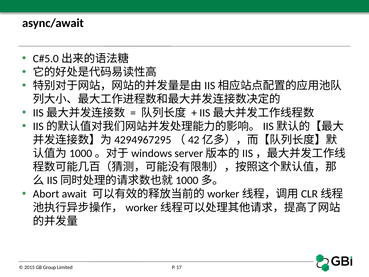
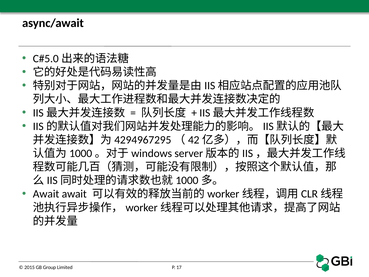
Abort at (46, 194): Abort -> Await
